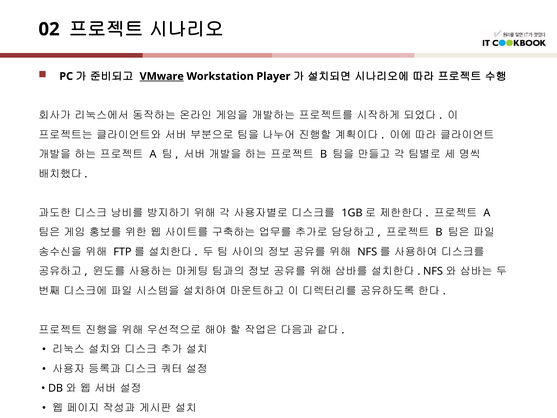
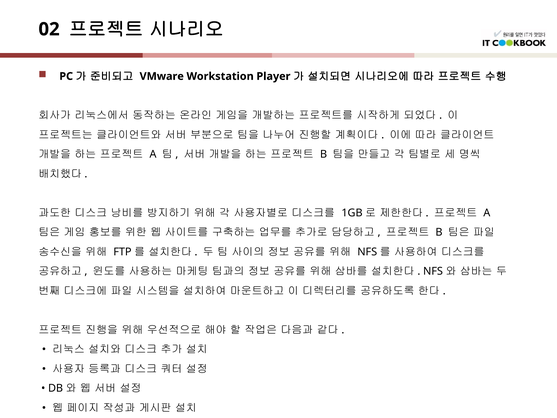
VMware underline: present -> none
